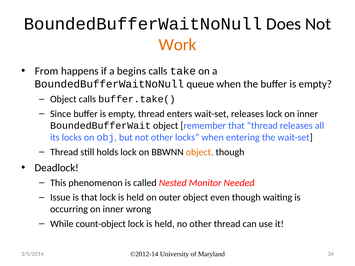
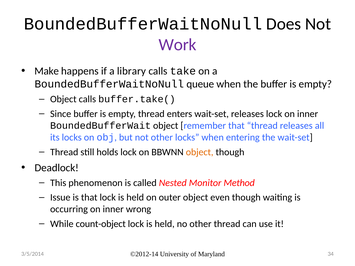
Work colour: orange -> purple
From: From -> Make
begins: begins -> library
Needed: Needed -> Method
